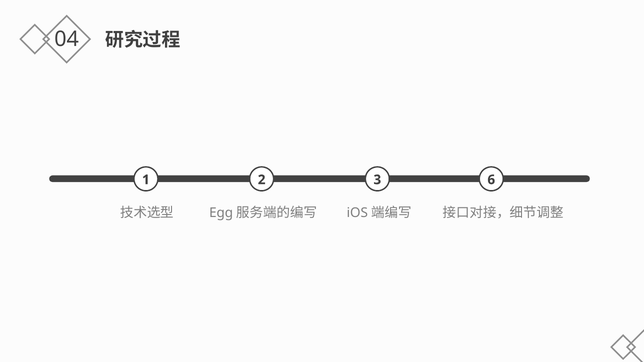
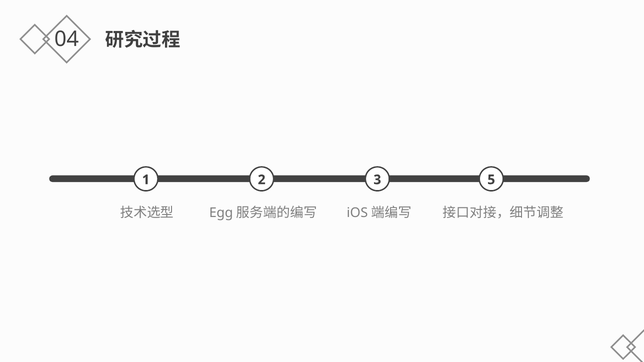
6: 6 -> 5
